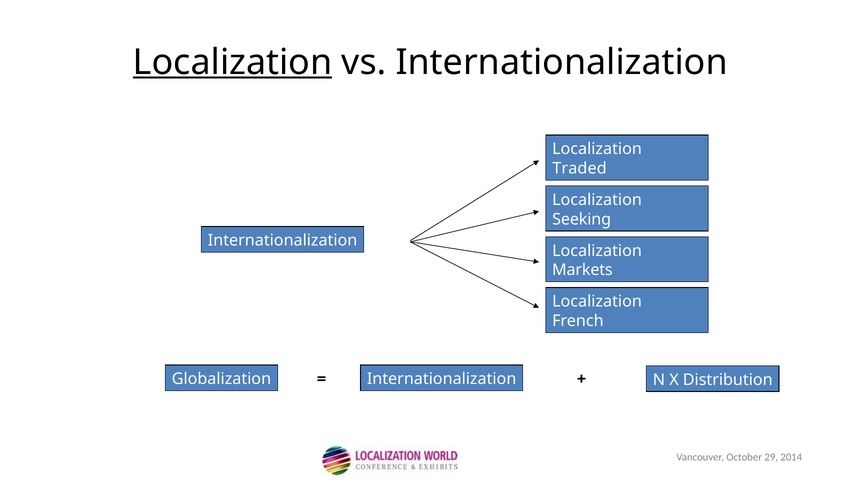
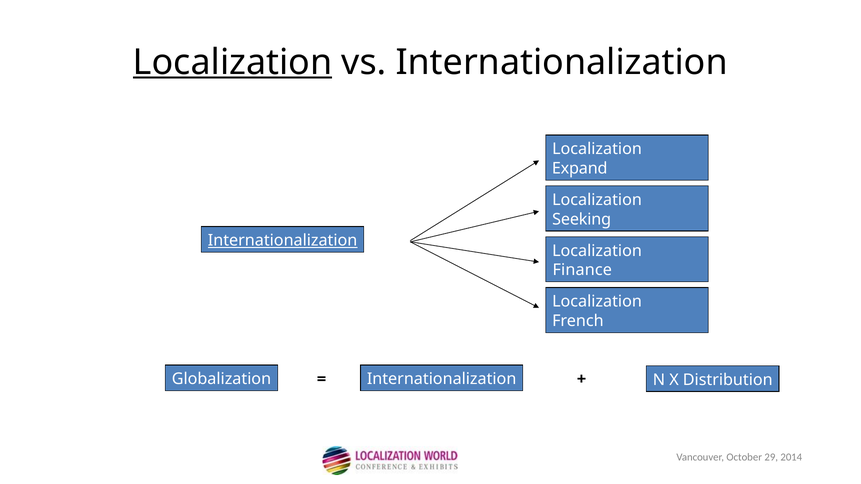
Traded: Traded -> Expand
Internationalization at (283, 241) underline: none -> present
Markets: Markets -> Finance
